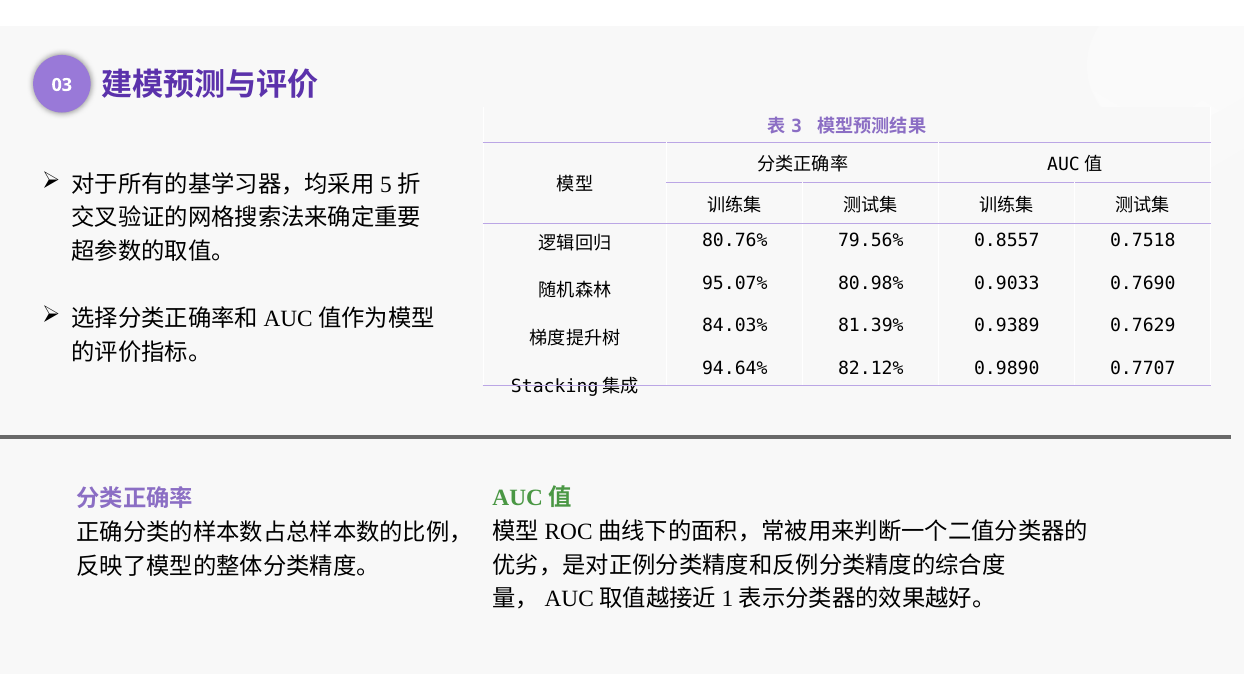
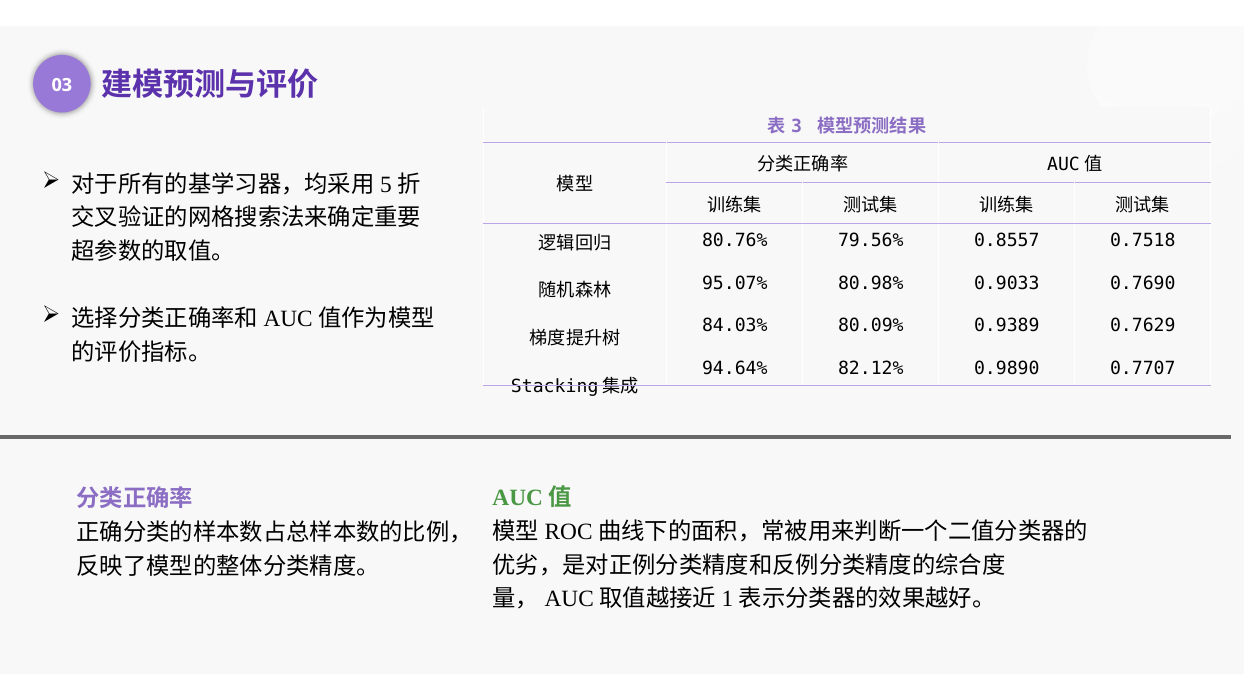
81.39%: 81.39% -> 80.09%
